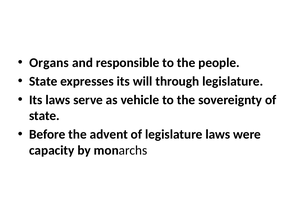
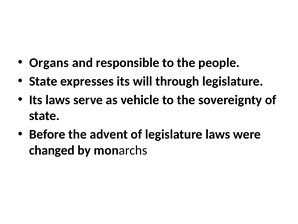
capacity: capacity -> changed
